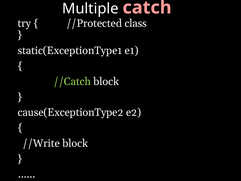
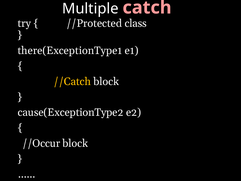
static(ExceptionType1: static(ExceptionType1 -> there(ExceptionType1
//Catch colour: light green -> yellow
//Write: //Write -> //Occur
